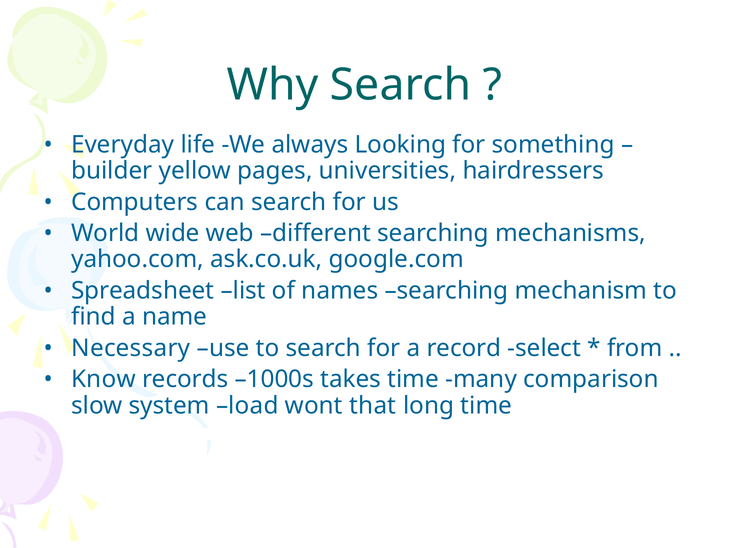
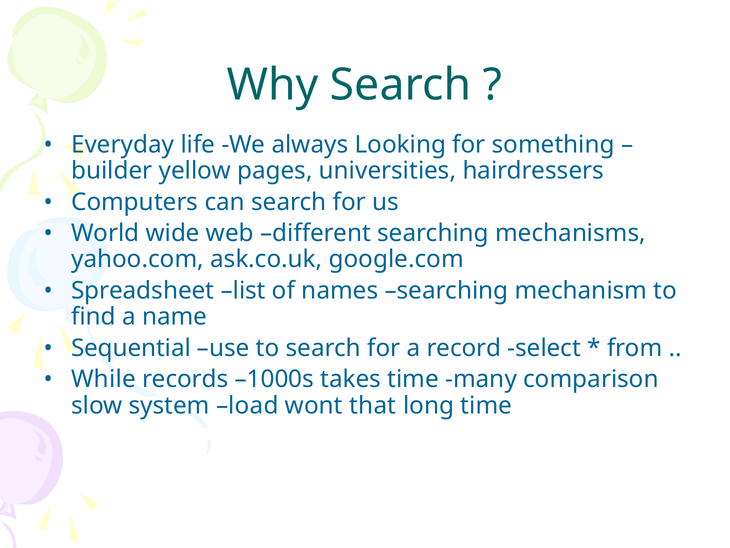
Necessary: Necessary -> Sequential
Know: Know -> While
